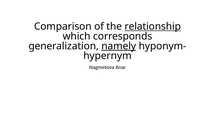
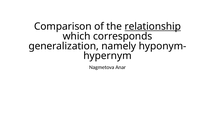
namely underline: present -> none
